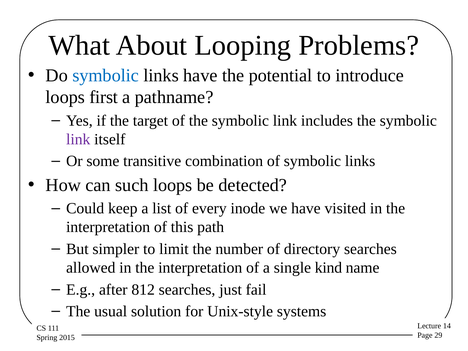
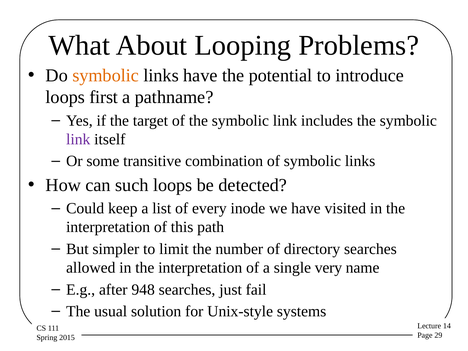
symbolic at (106, 75) colour: blue -> orange
kind: kind -> very
812: 812 -> 948
